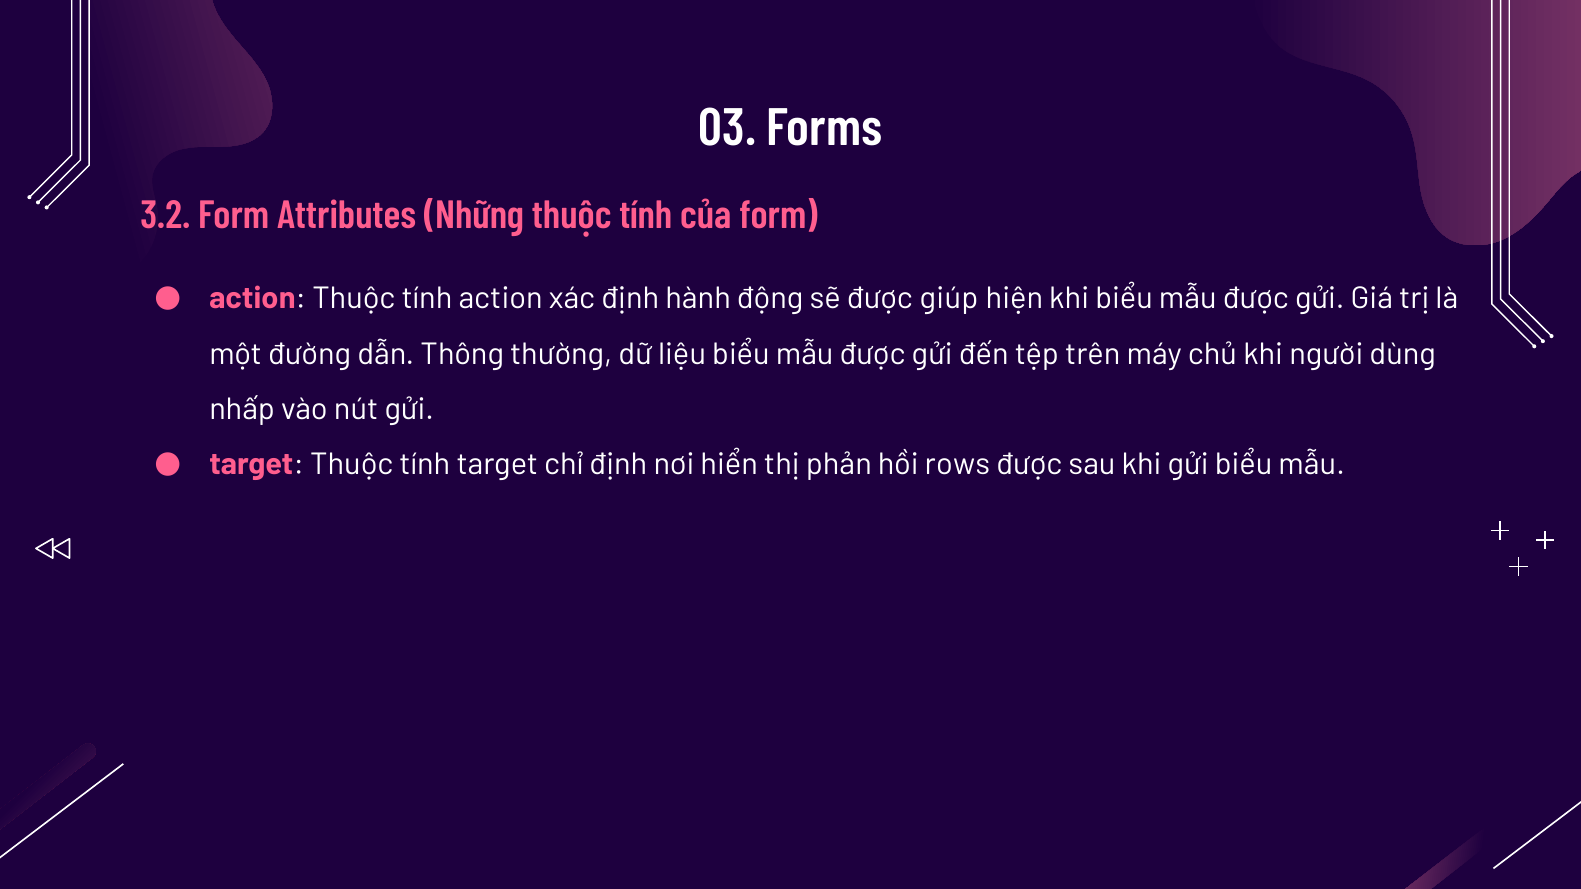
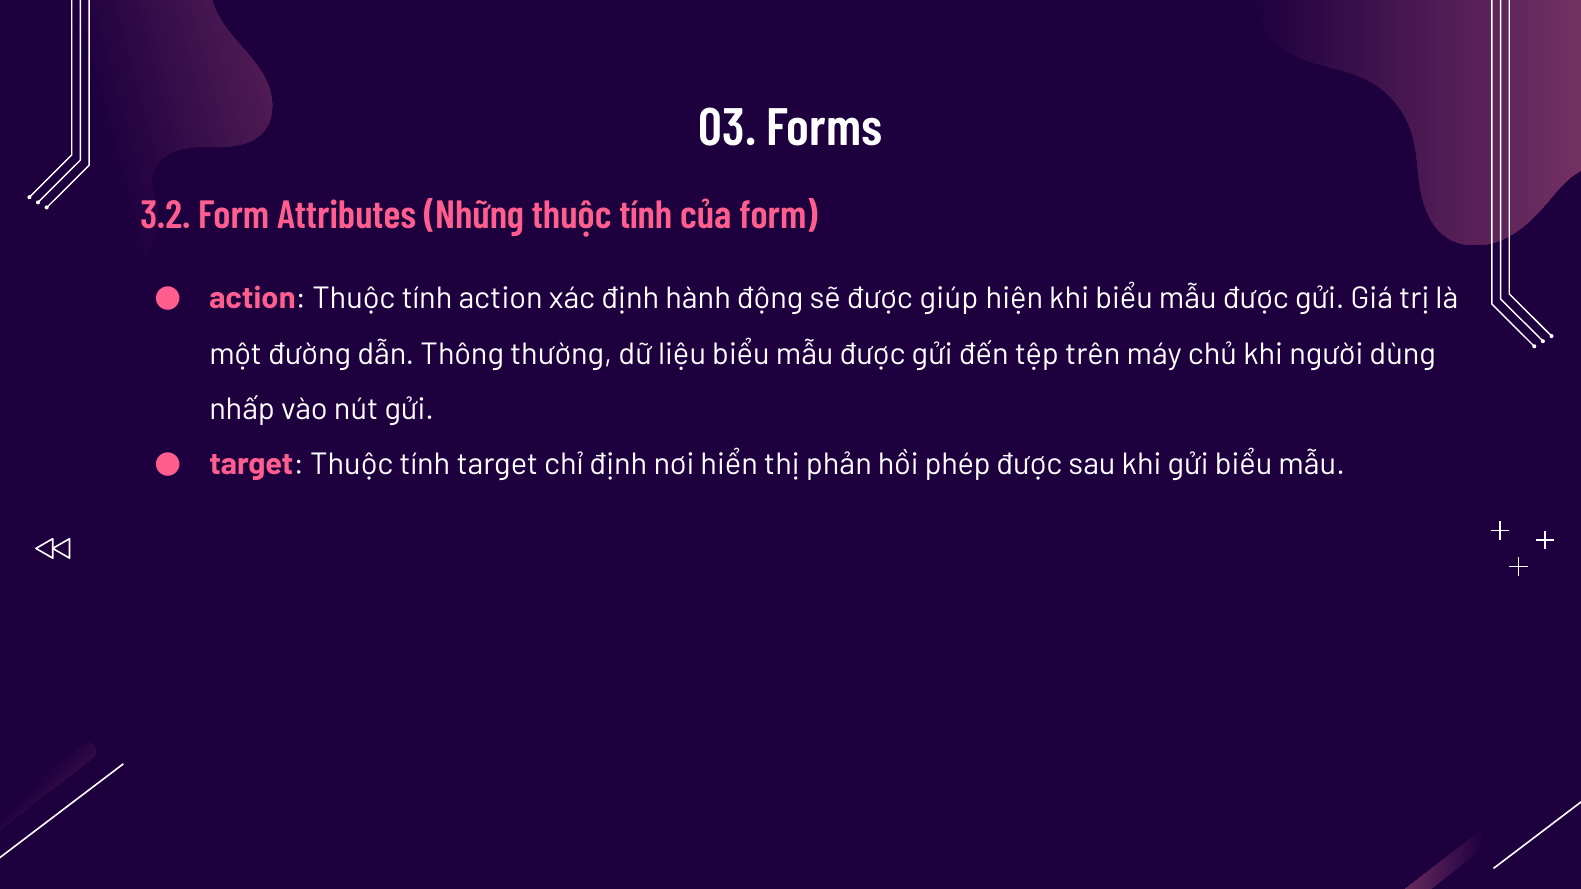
rows: rows -> phép
